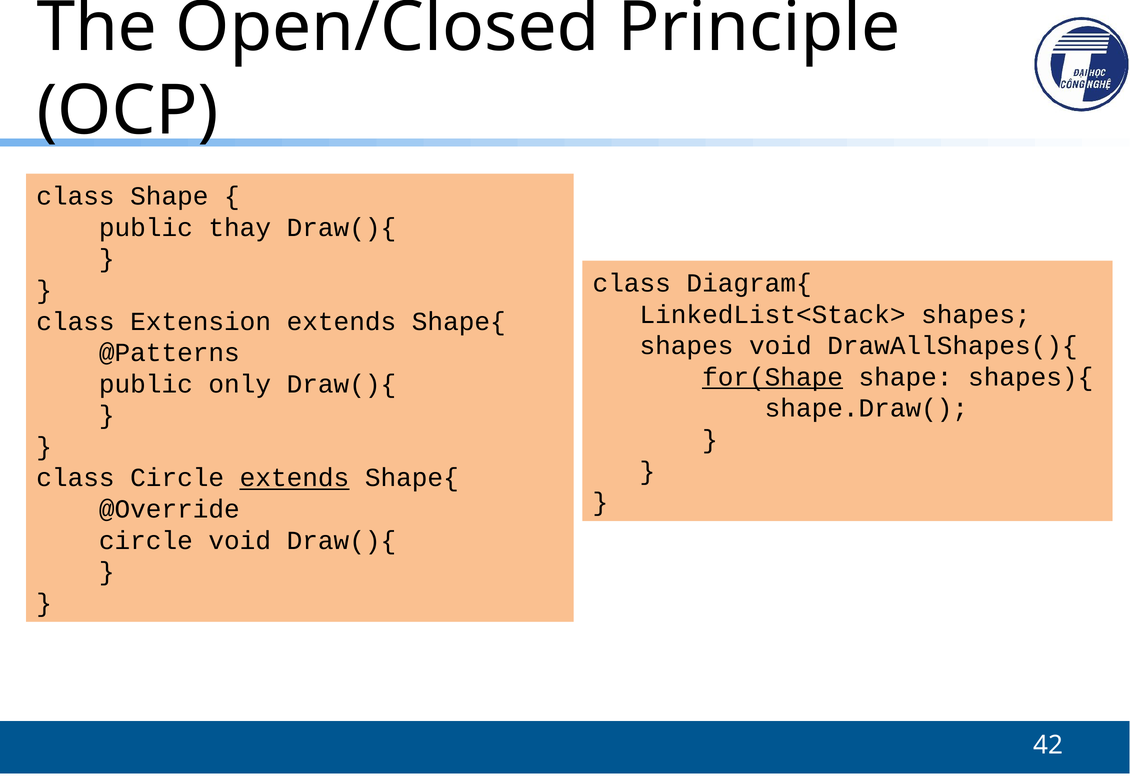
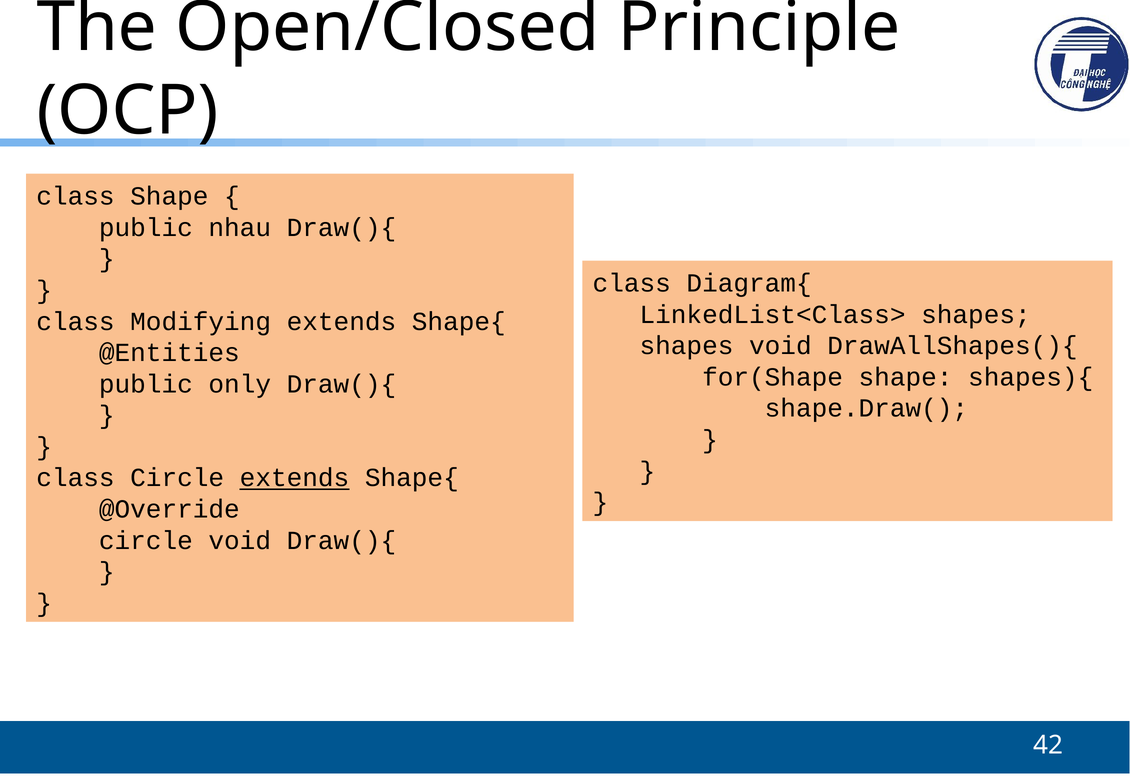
thay: thay -> nhau
LinkedList<Stack>: LinkedList<Stack> -> LinkedList<Class>
Extension: Extension -> Modifying
@Patterns: @Patterns -> @Entities
for(Shape underline: present -> none
